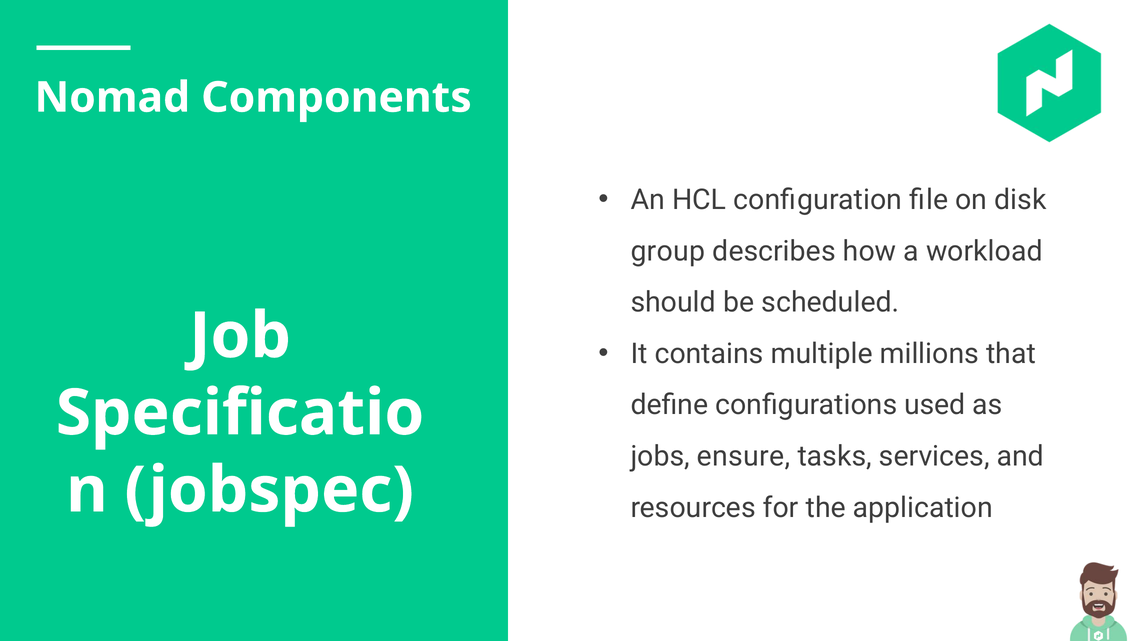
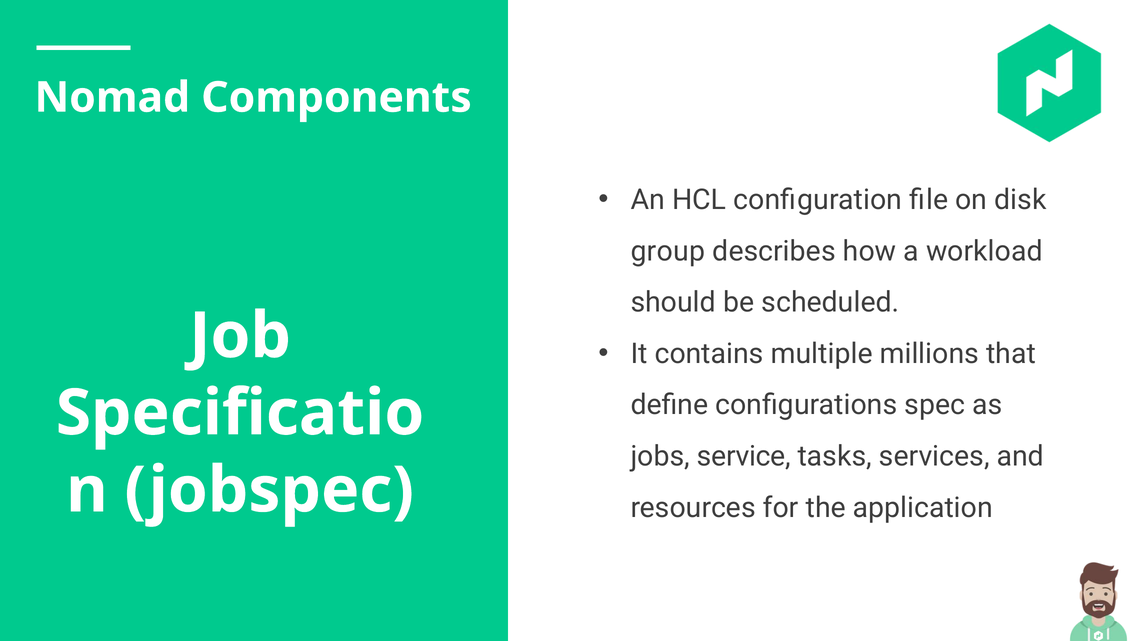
used: used -> spec
ensure: ensure -> service
